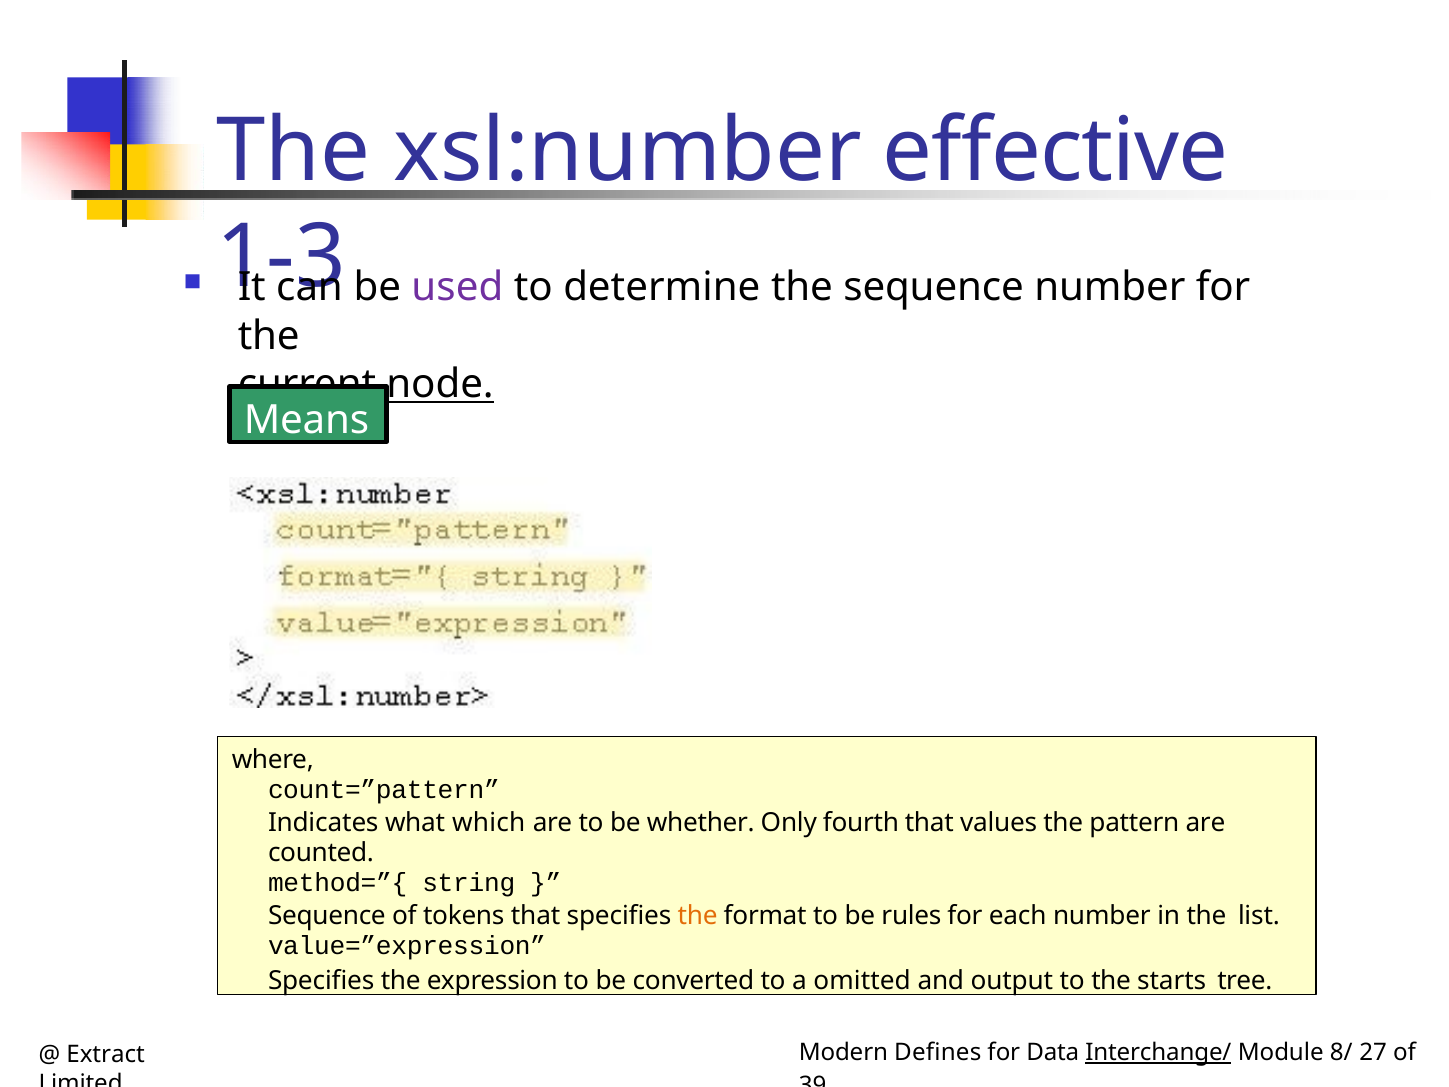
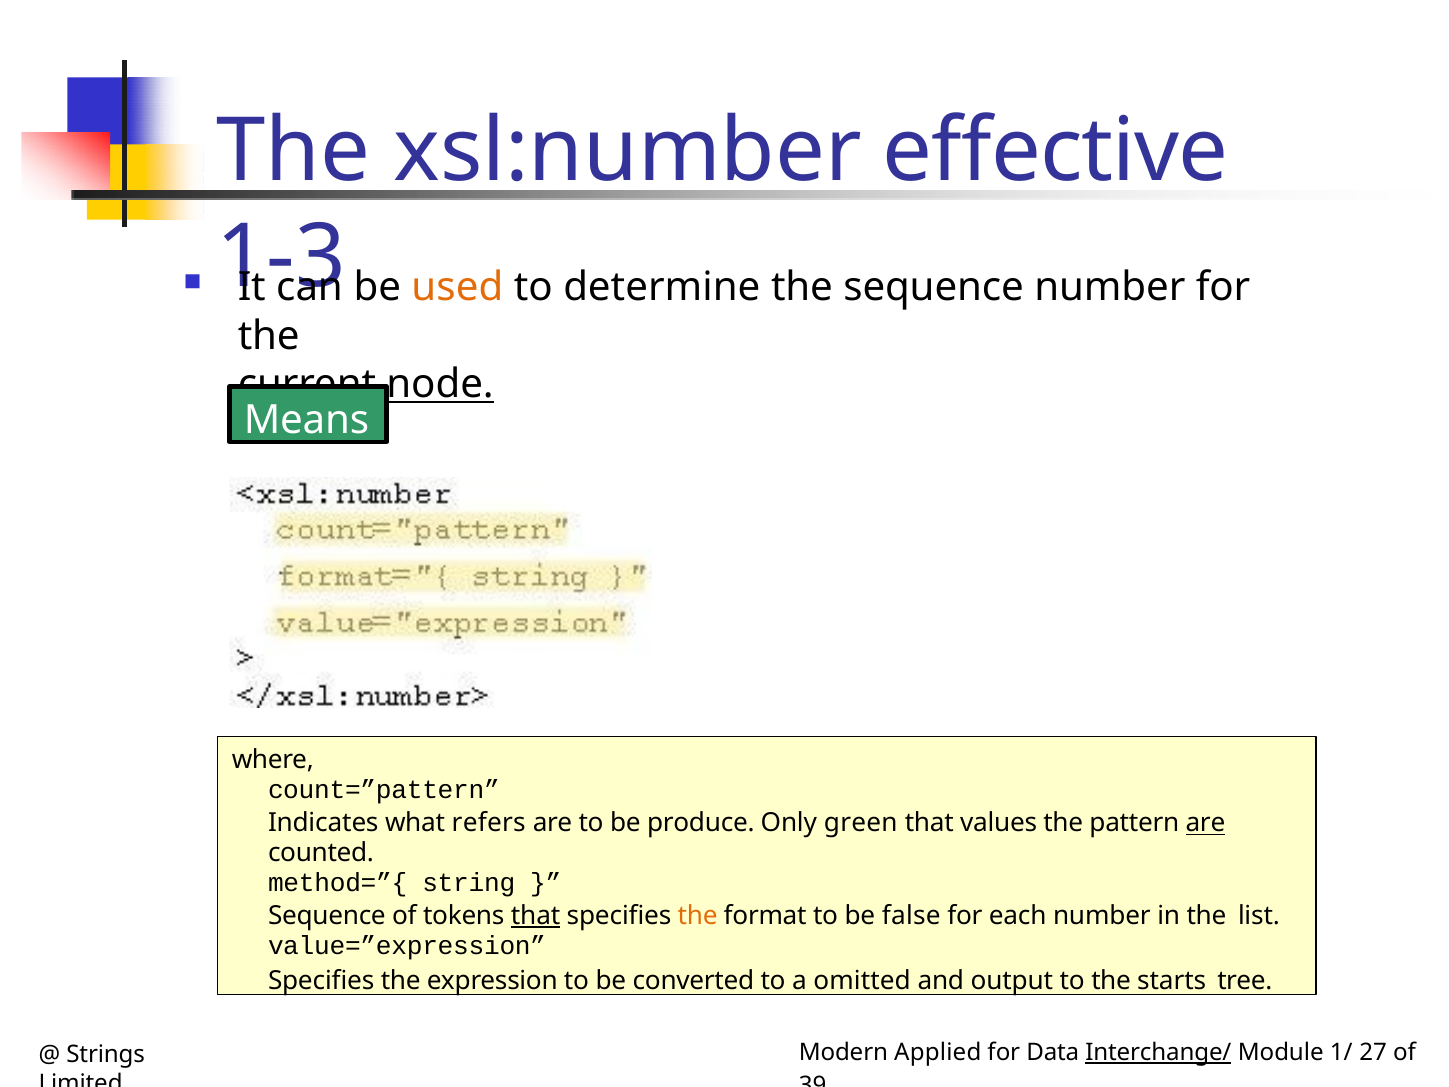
used colour: purple -> orange
which: which -> refers
whether: whether -> produce
fourth: fourth -> green
are at (1205, 823) underline: none -> present
that at (536, 916) underline: none -> present
rules: rules -> false
Defines: Defines -> Applied
8/: 8/ -> 1/
Extract: Extract -> Strings
